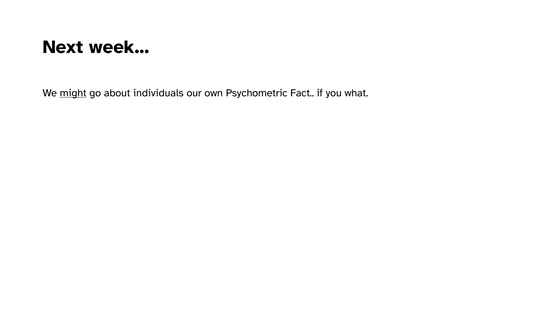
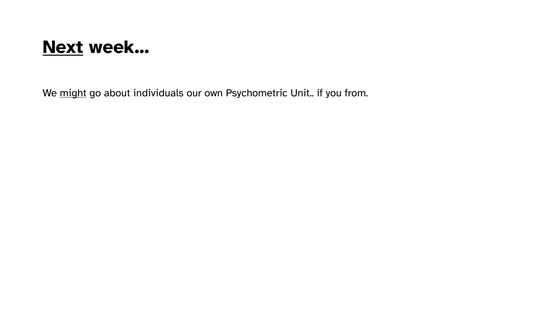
Next underline: none -> present
Fact: Fact -> Unit
what: what -> from
